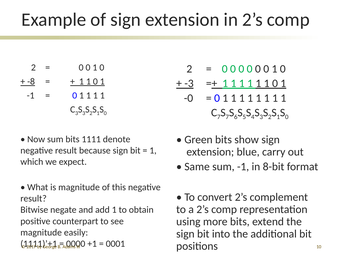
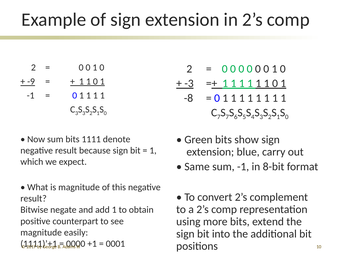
-8: -8 -> -9
-0: -0 -> -8
